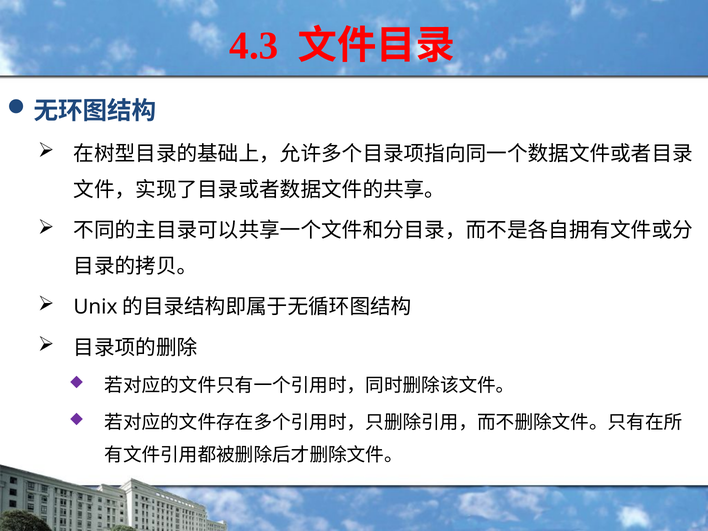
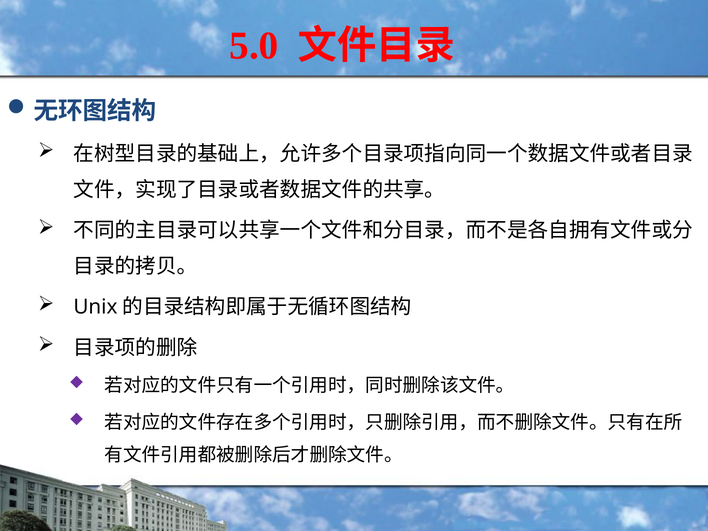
4.3: 4.3 -> 5.0
